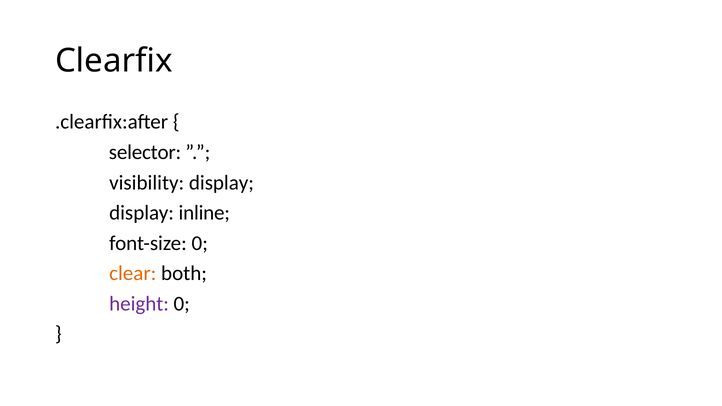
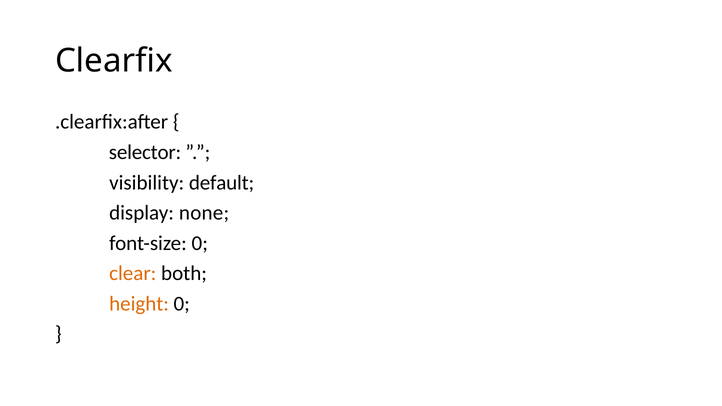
visibility display: display -> default
inline: inline -> none
height colour: purple -> orange
